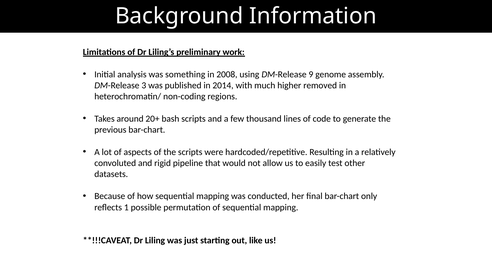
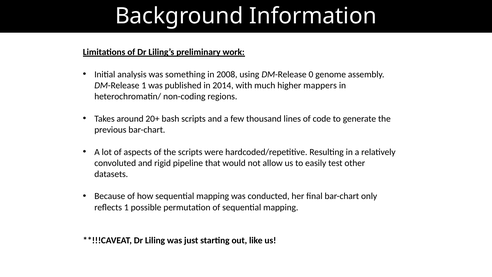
9: 9 -> 0
DM-Release 3: 3 -> 1
removed: removed -> mappers
